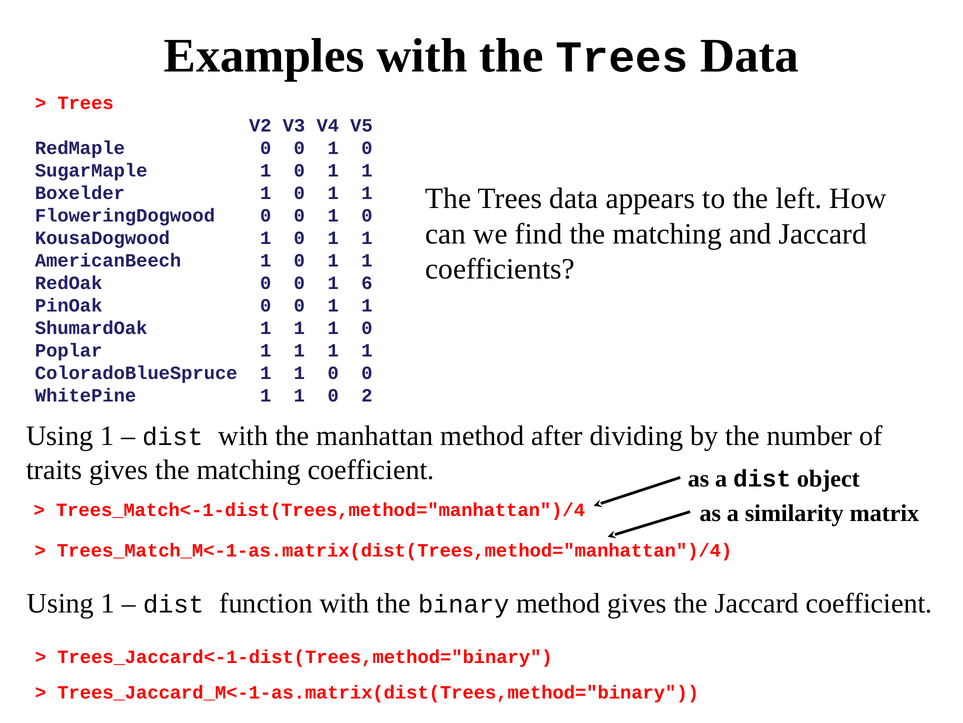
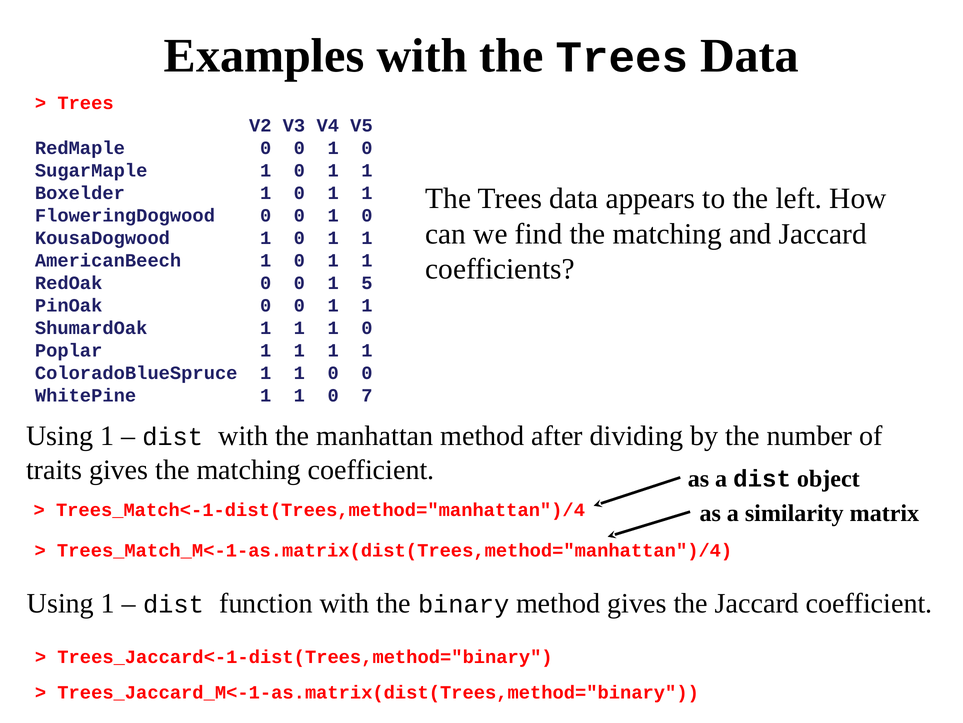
6: 6 -> 5
2: 2 -> 7
